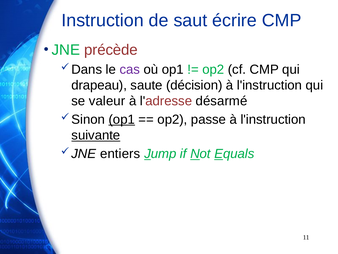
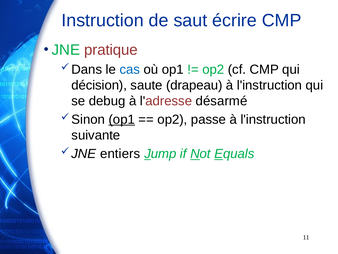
précède: précède -> pratique
cas colour: purple -> blue
drapeau: drapeau -> décision
décision: décision -> drapeau
valeur: valeur -> debug
suivante underline: present -> none
